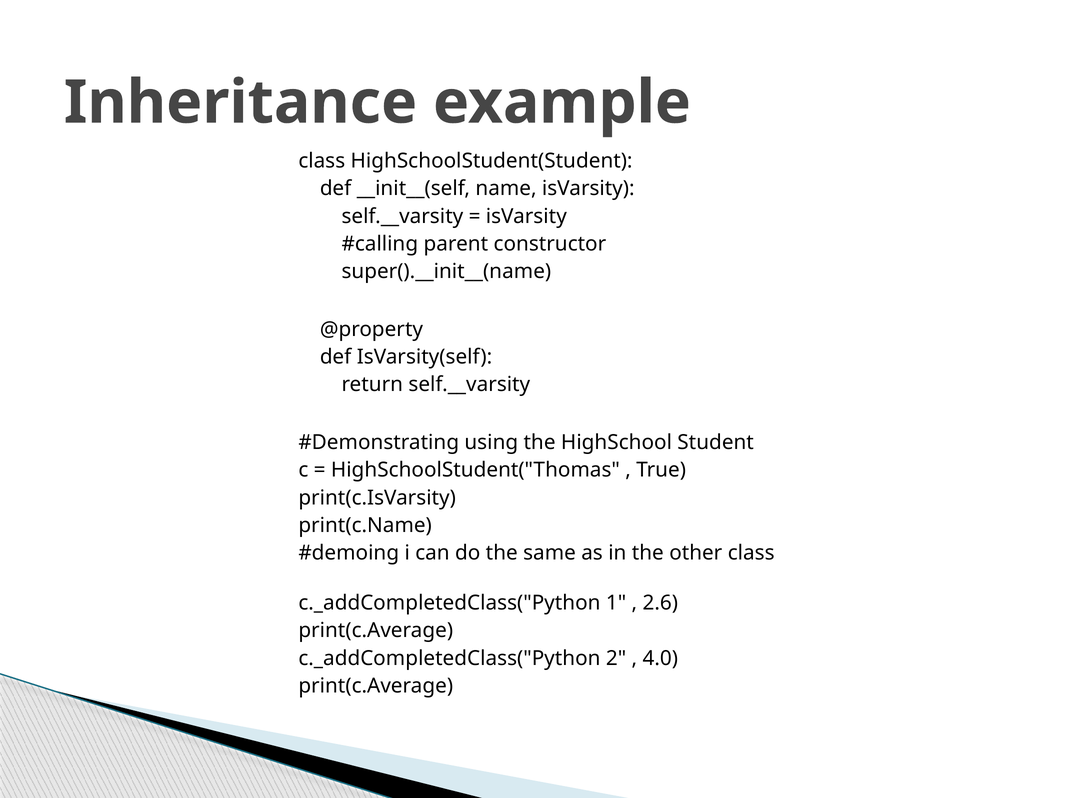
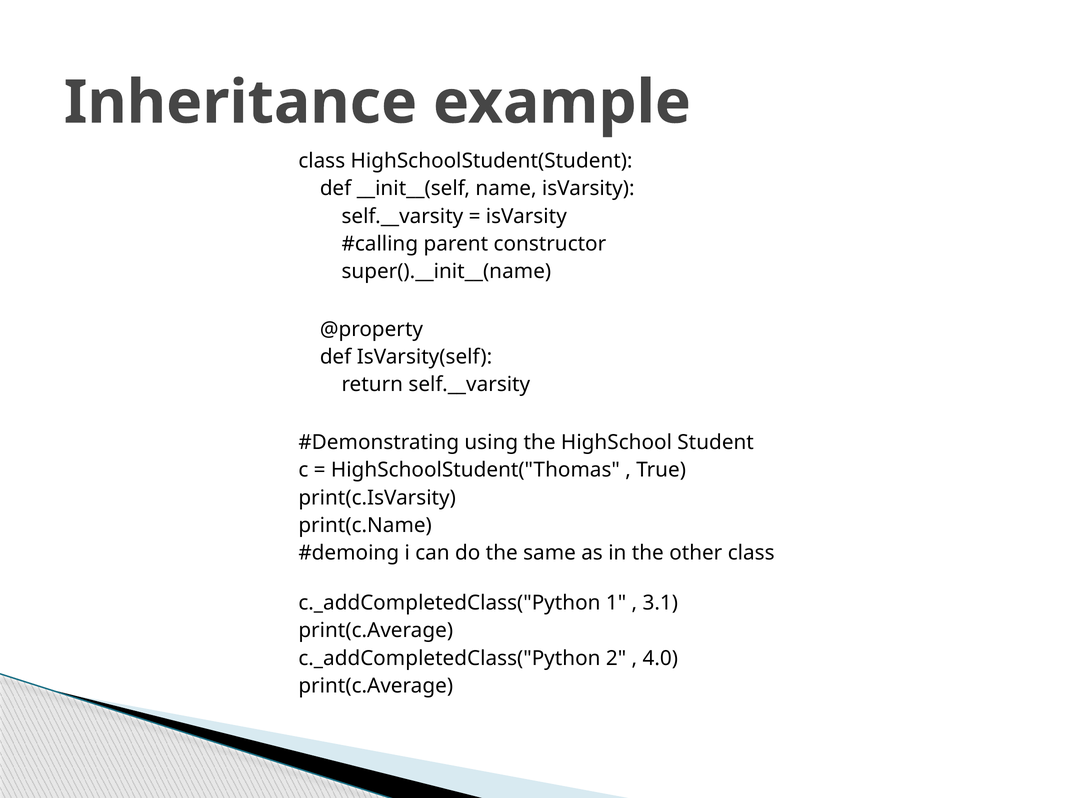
2.6: 2.6 -> 3.1
